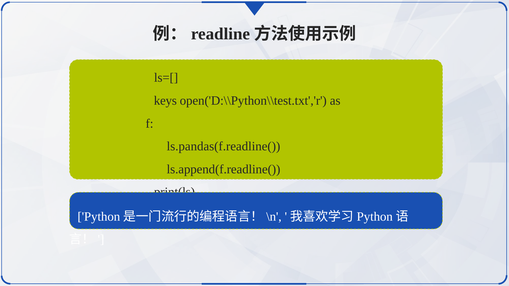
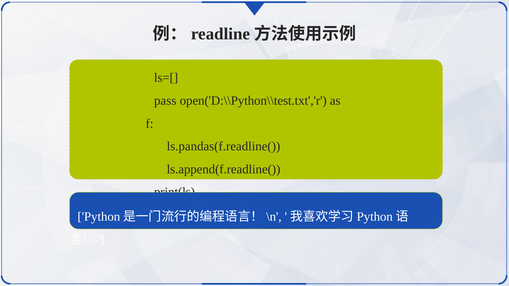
keys: keys -> pass
